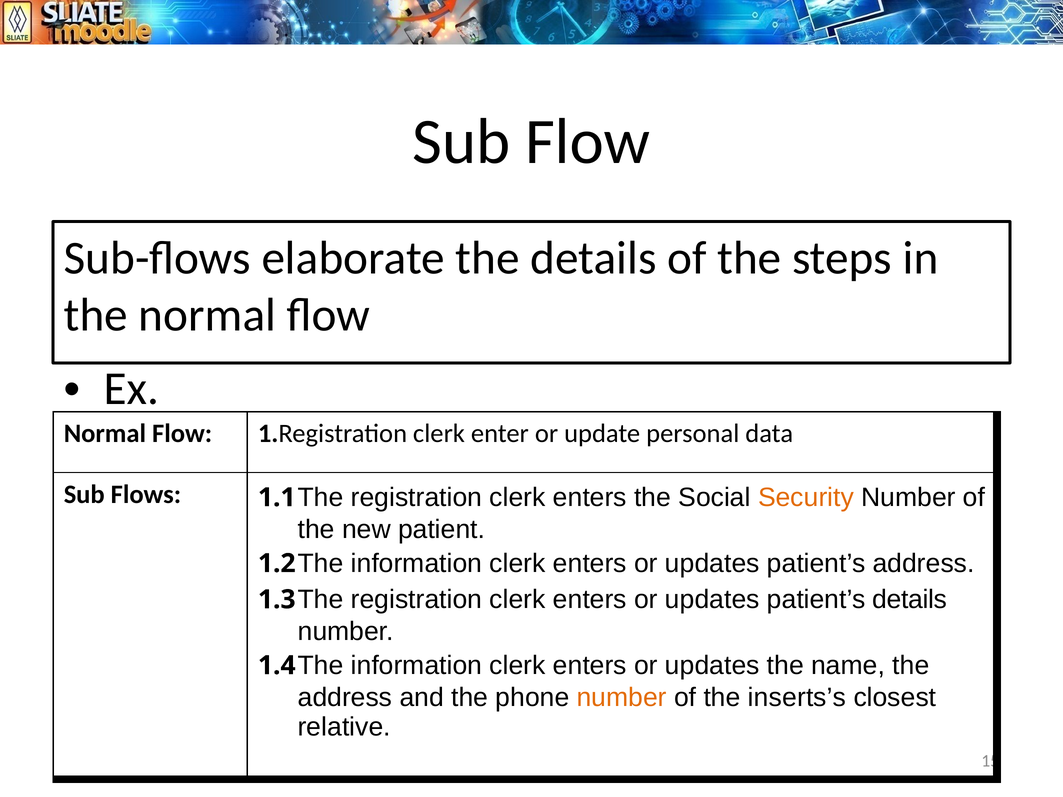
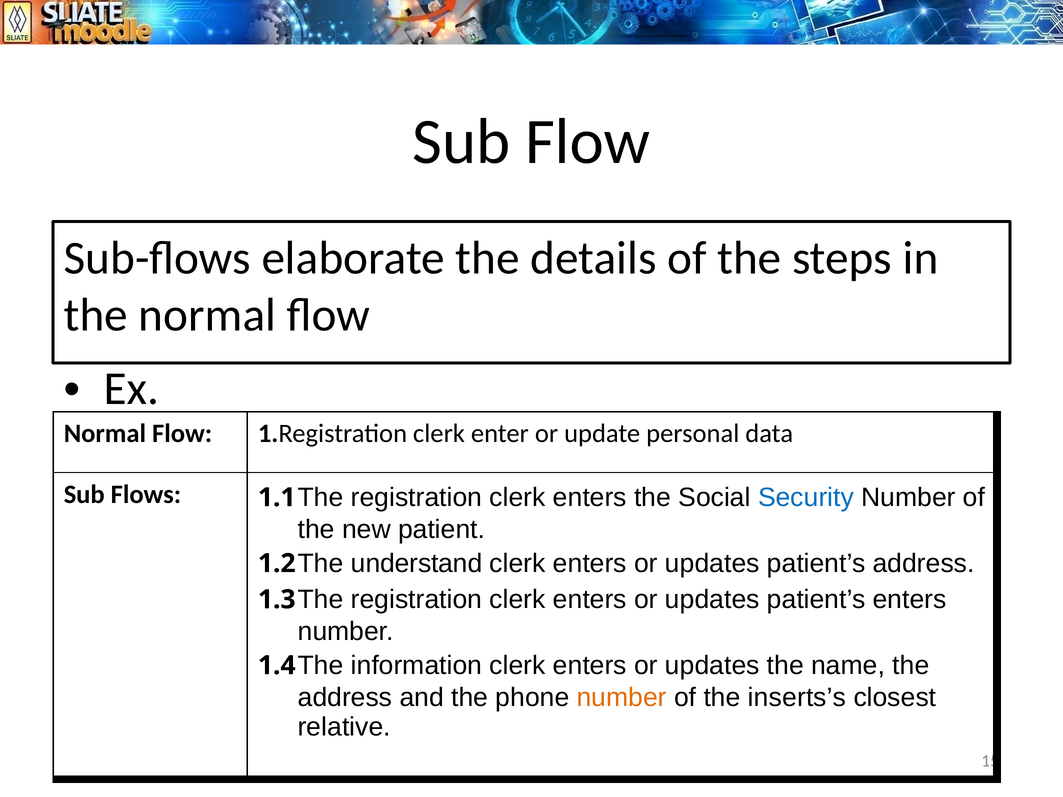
Security colour: orange -> blue
1.2 The information: information -> understand
patient’s details: details -> enters
